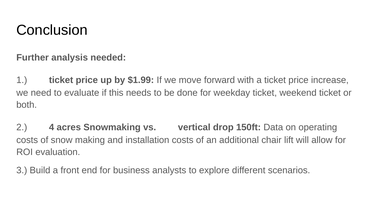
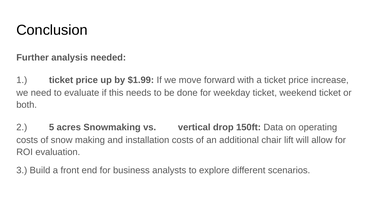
4: 4 -> 5
